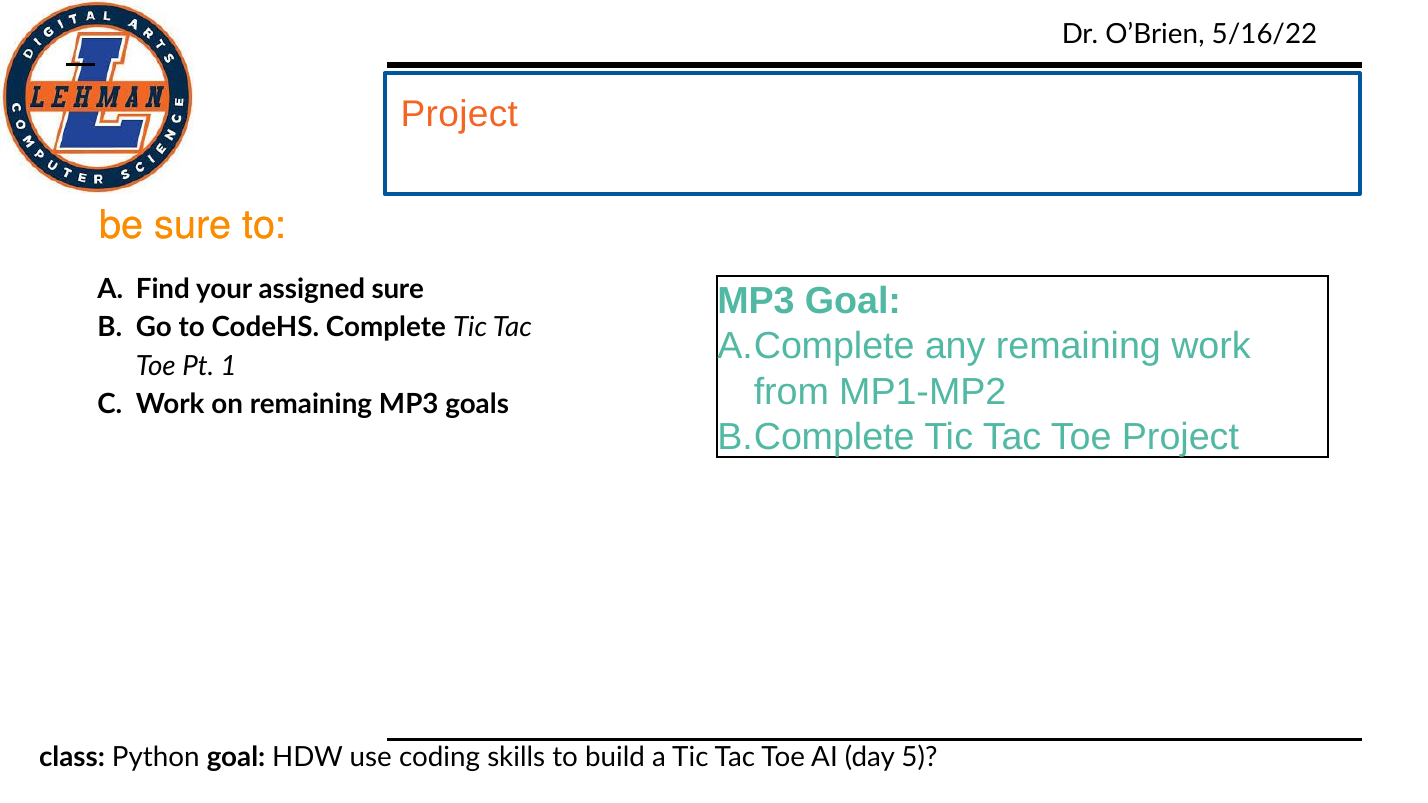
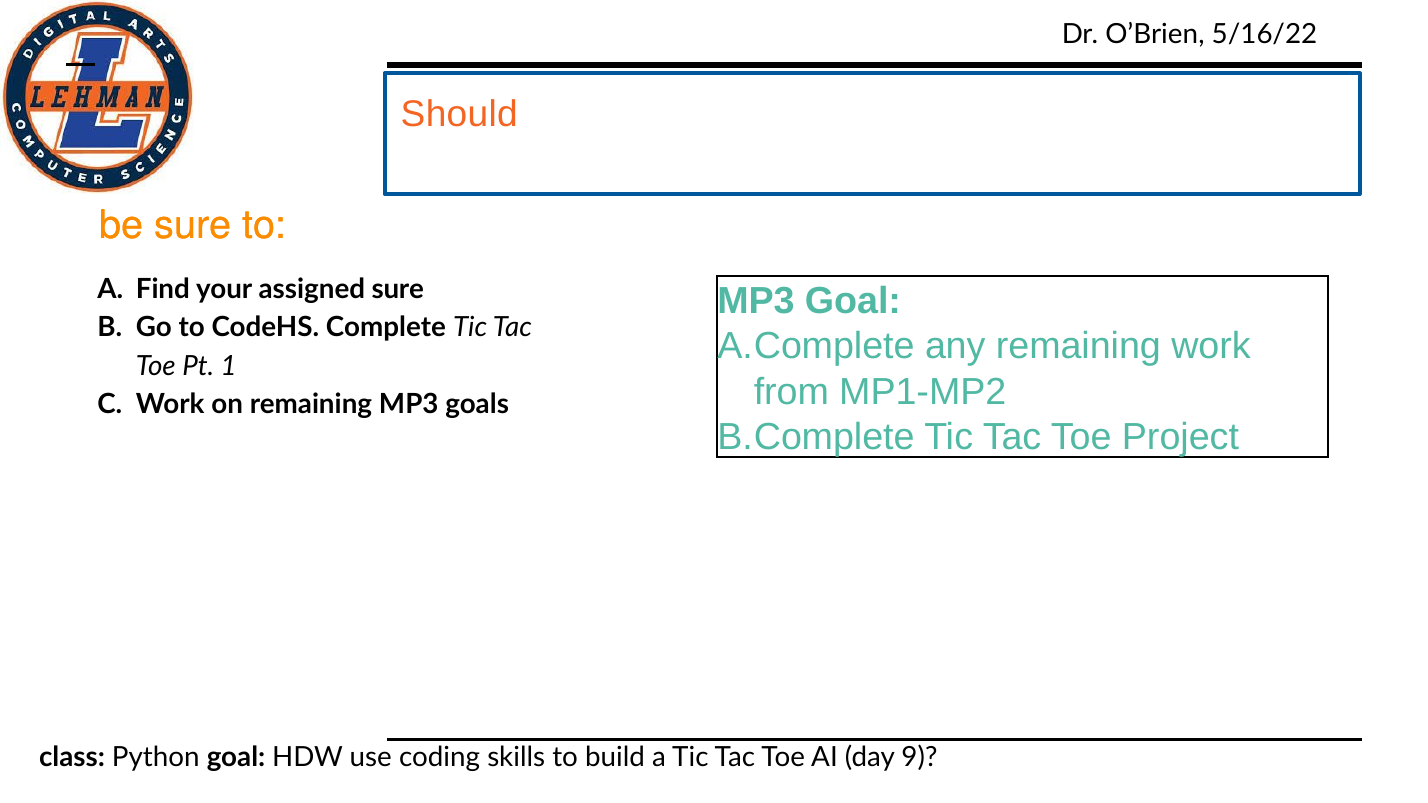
Project at (459, 114): Project -> Should
5: 5 -> 9
